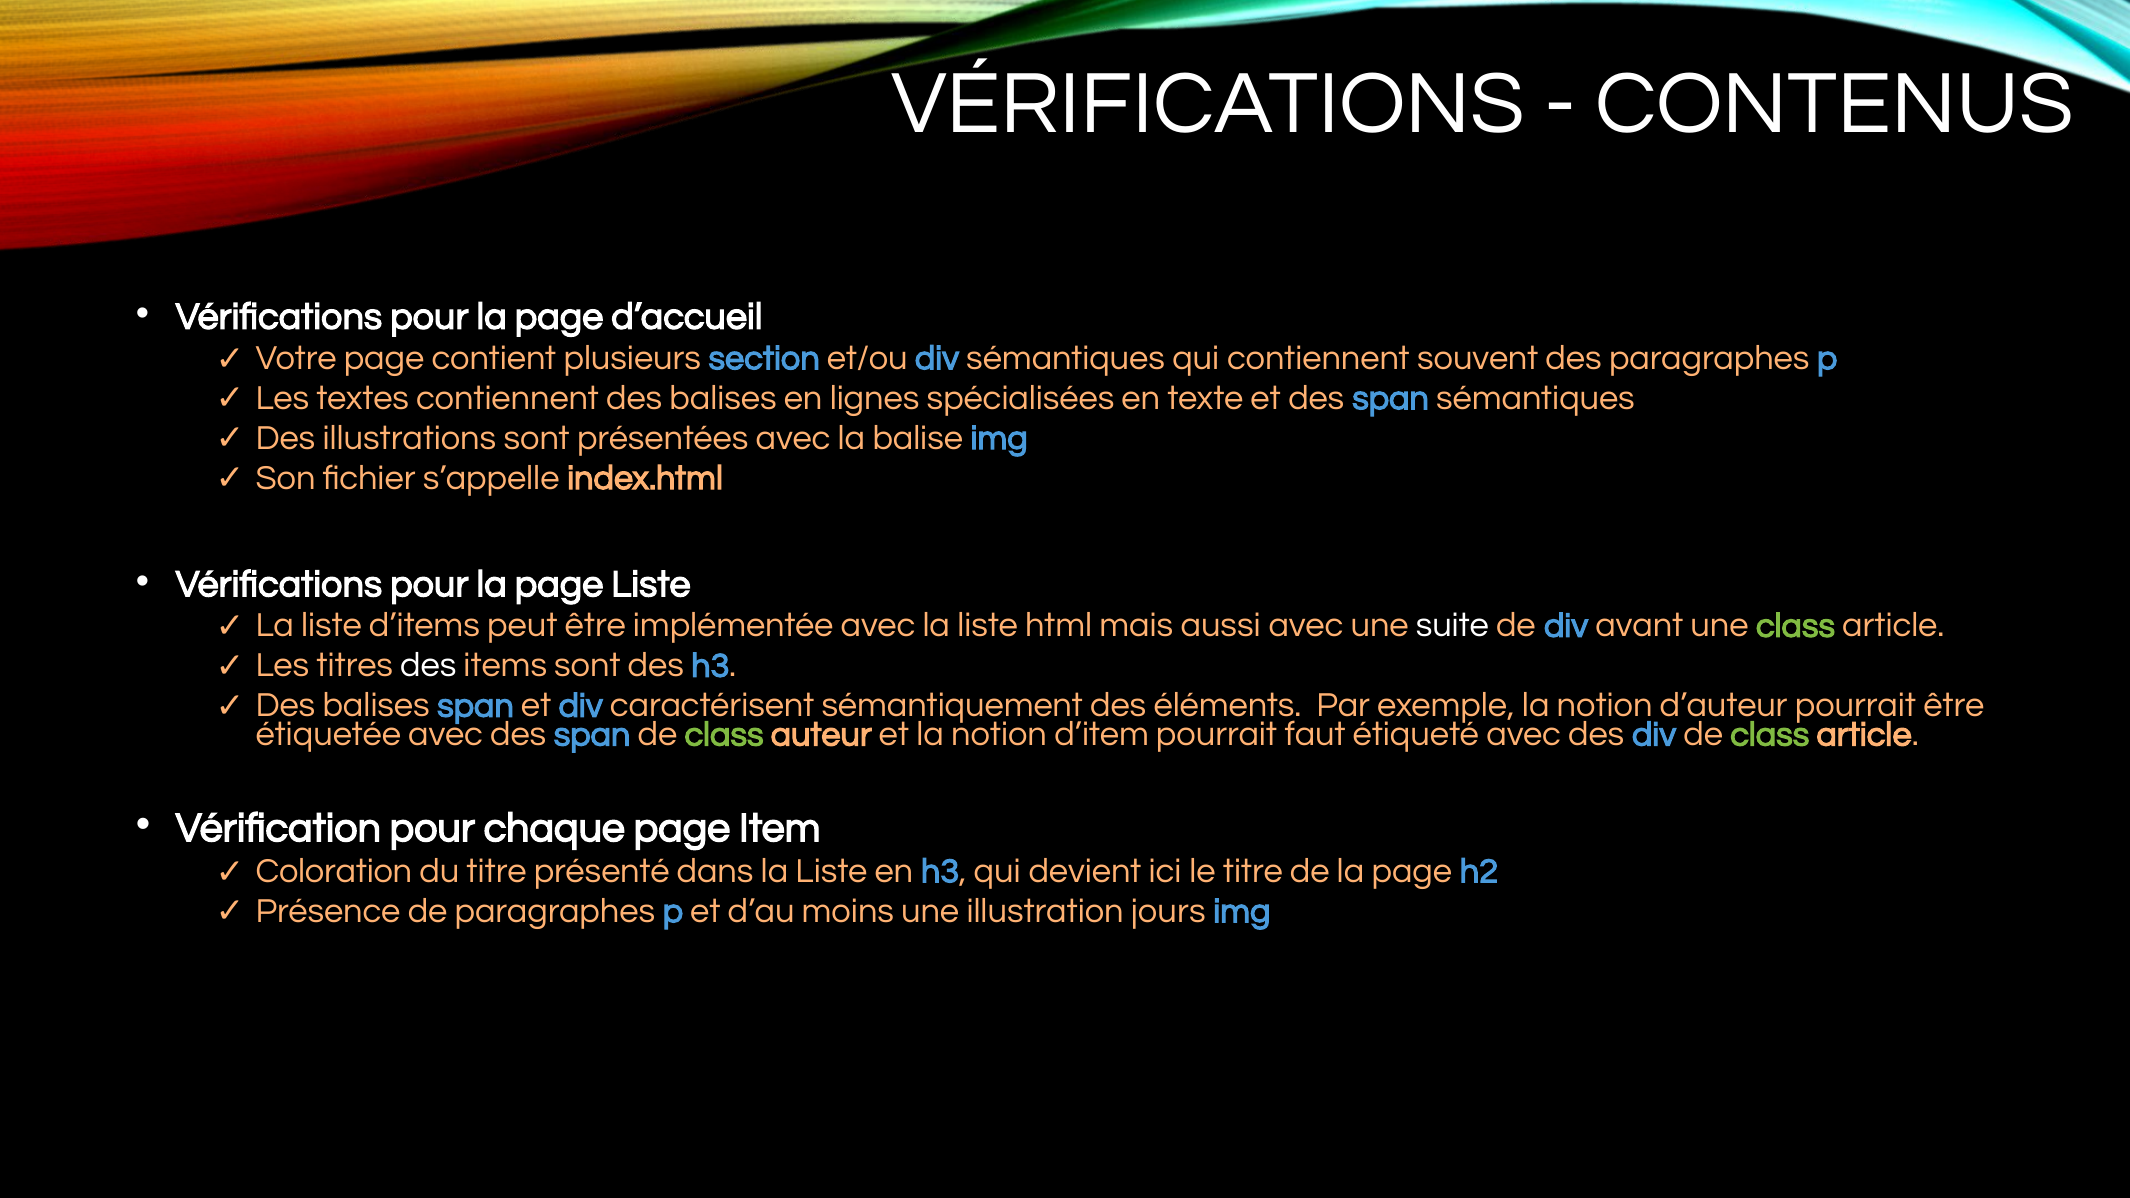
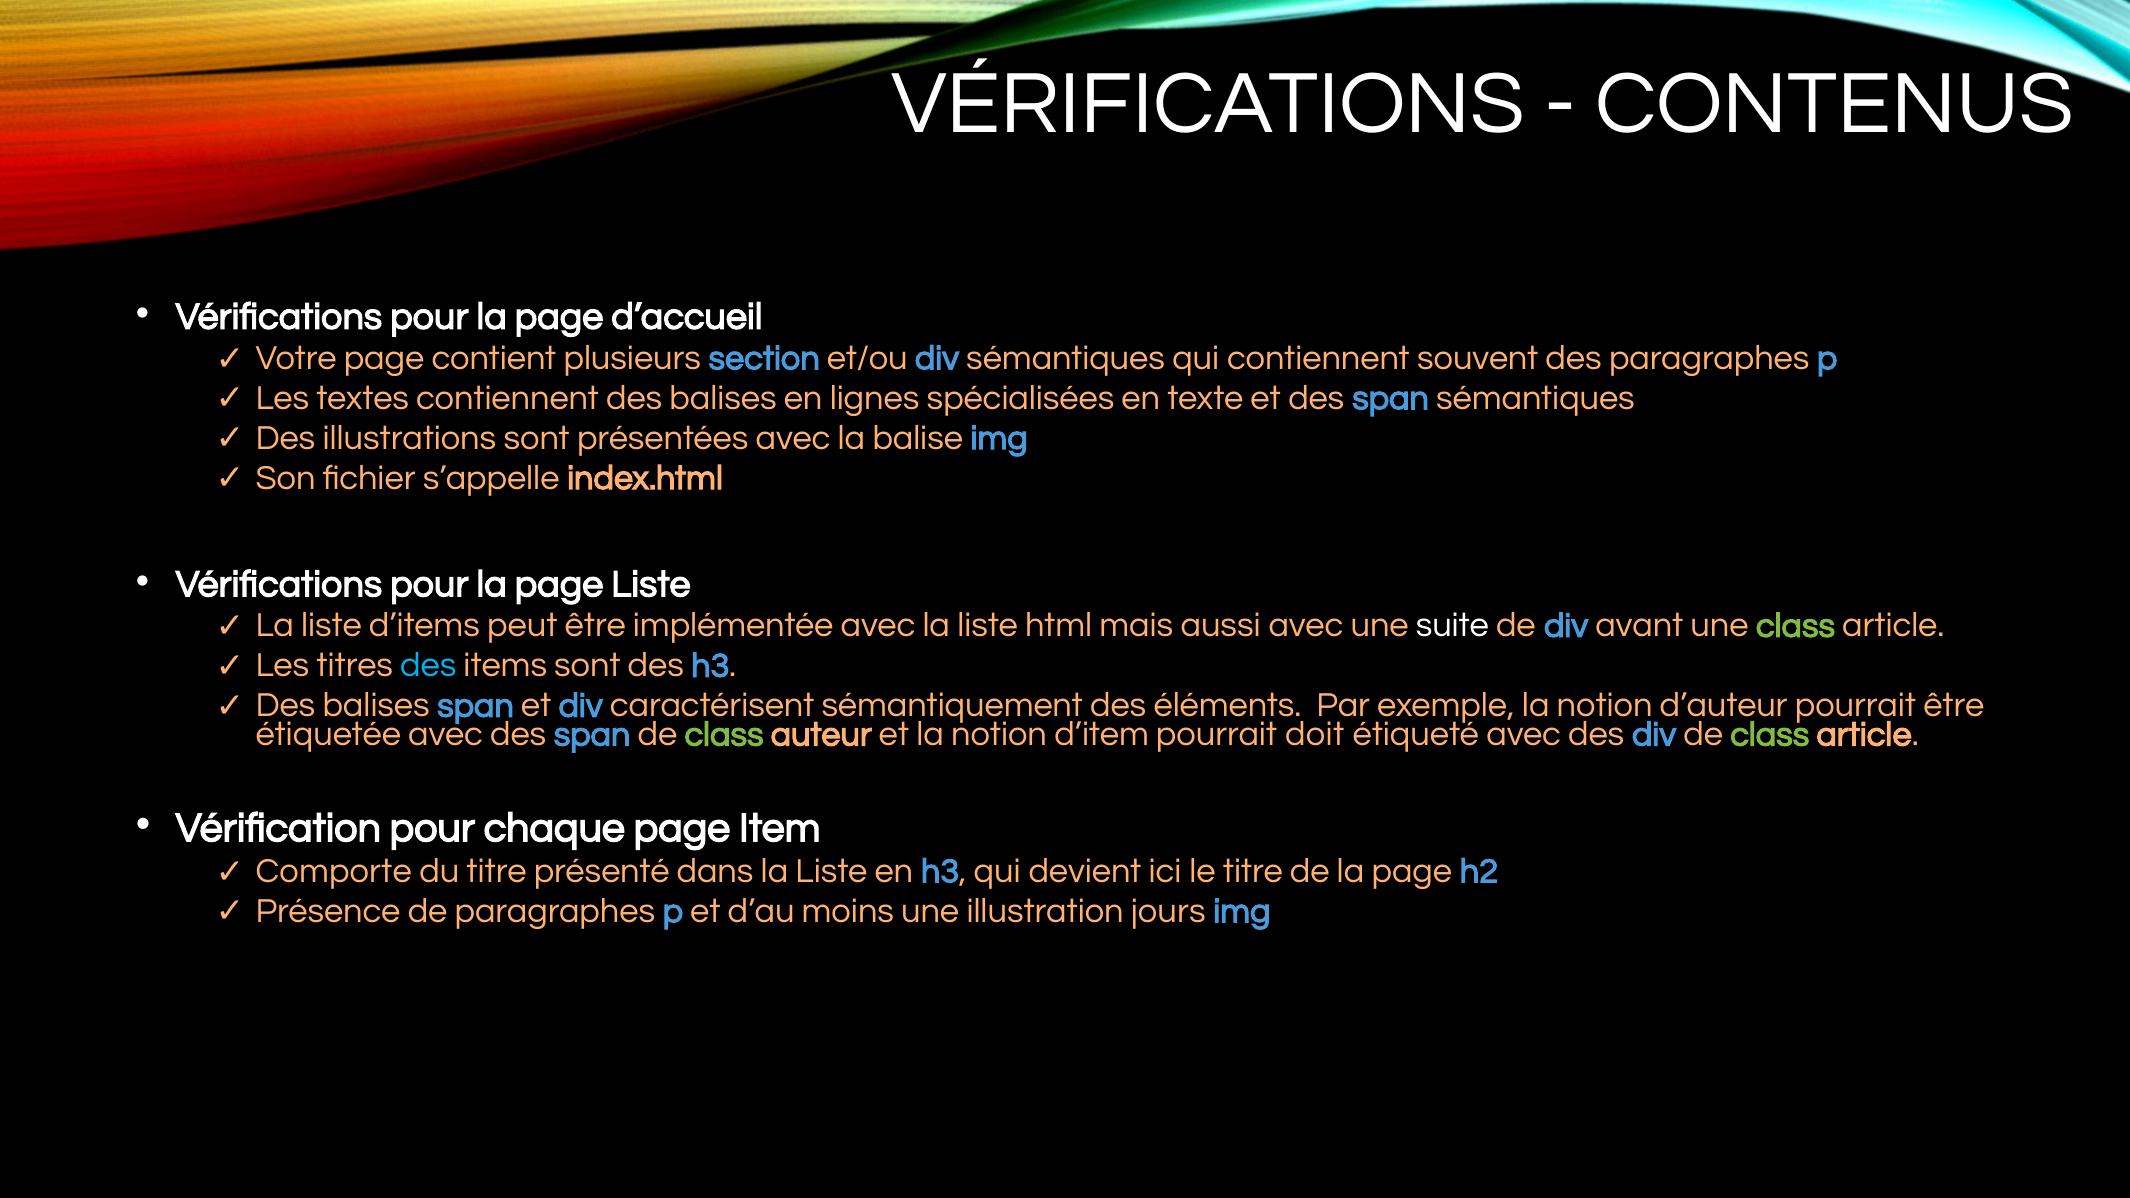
des at (428, 666) colour: white -> light blue
faut: faut -> doit
Coloration: Coloration -> Comporte
